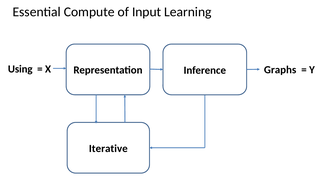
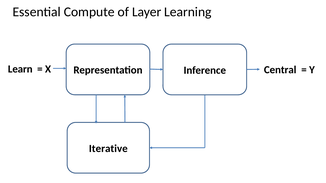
Input: Input -> Layer
Using: Using -> Learn
Graphs: Graphs -> Central
